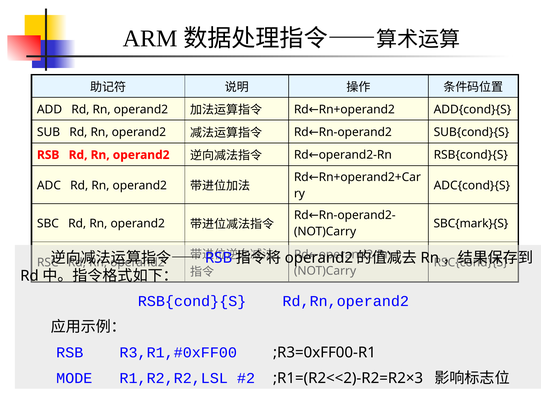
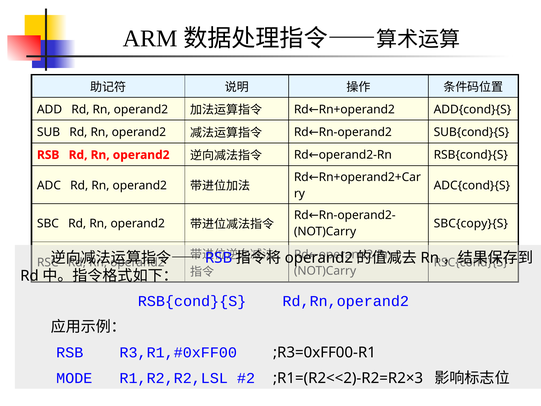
SBC{mark}{S: SBC{mark}{S -> SBC{copy}{S
